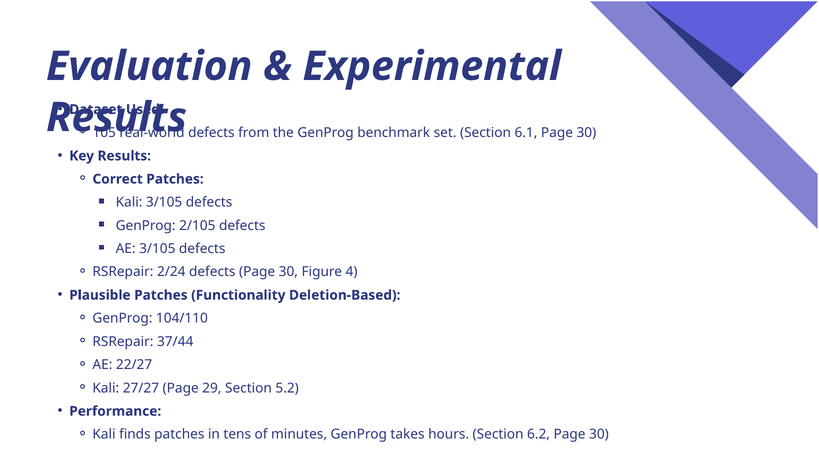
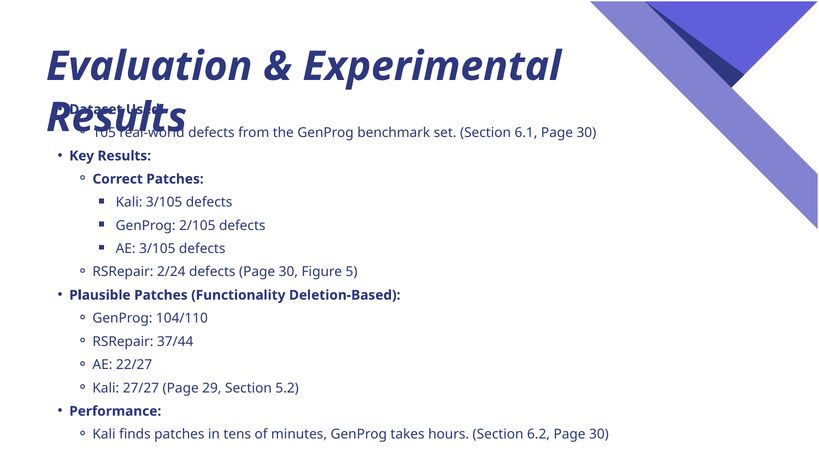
4: 4 -> 5
